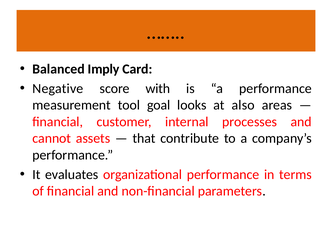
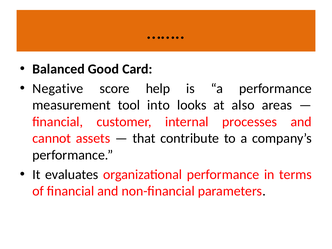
Imply: Imply -> Good
with: with -> help
goal: goal -> into
